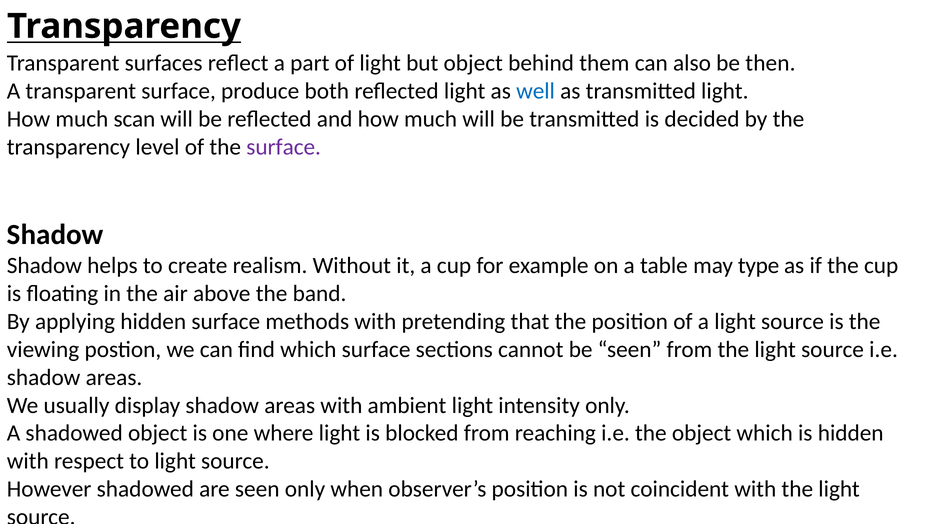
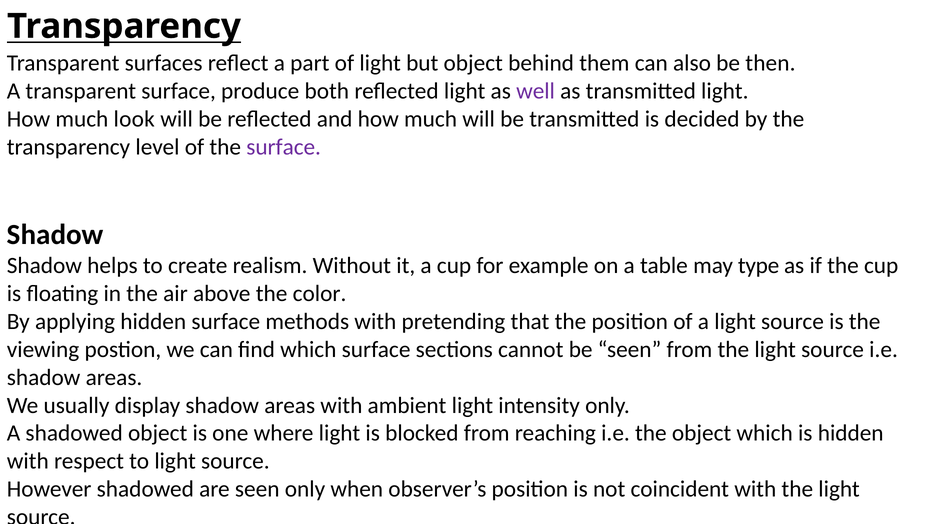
well colour: blue -> purple
scan: scan -> look
band: band -> color
